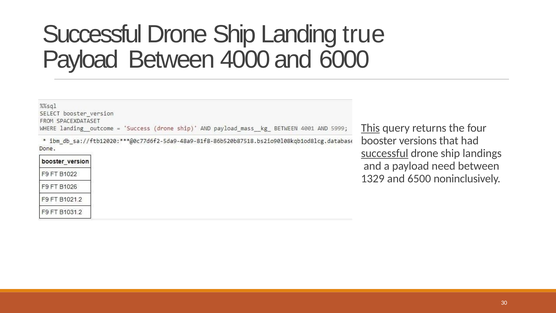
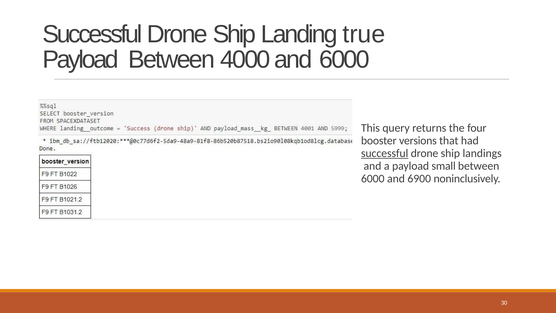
This underline: present -> none
need: need -> small
1329 at (373, 179): 1329 -> 6000
6500: 6500 -> 6900
